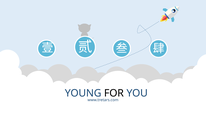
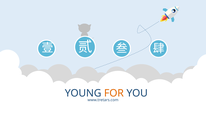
FOR colour: black -> orange
